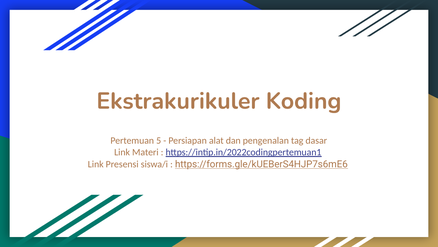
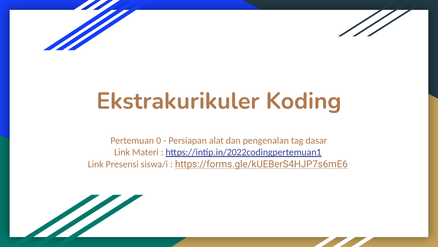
5: 5 -> 0
